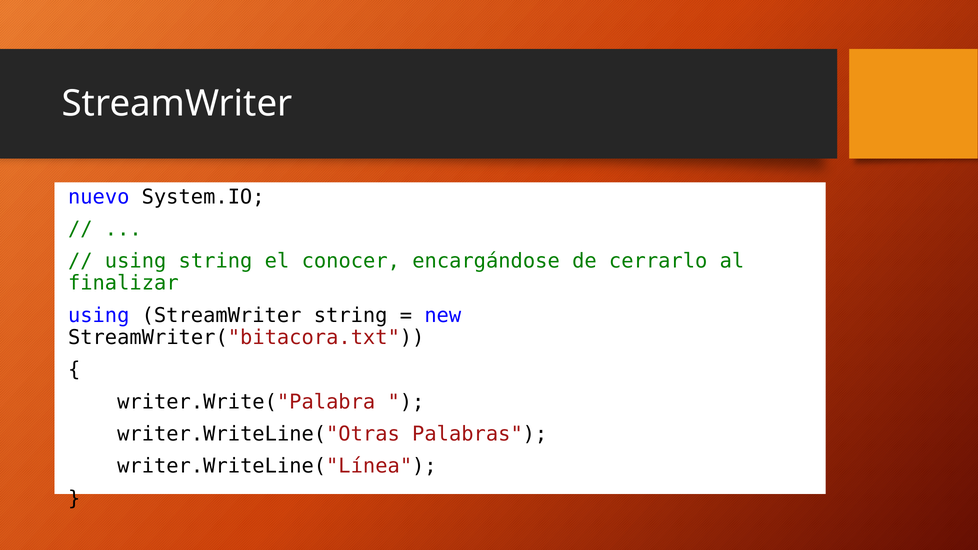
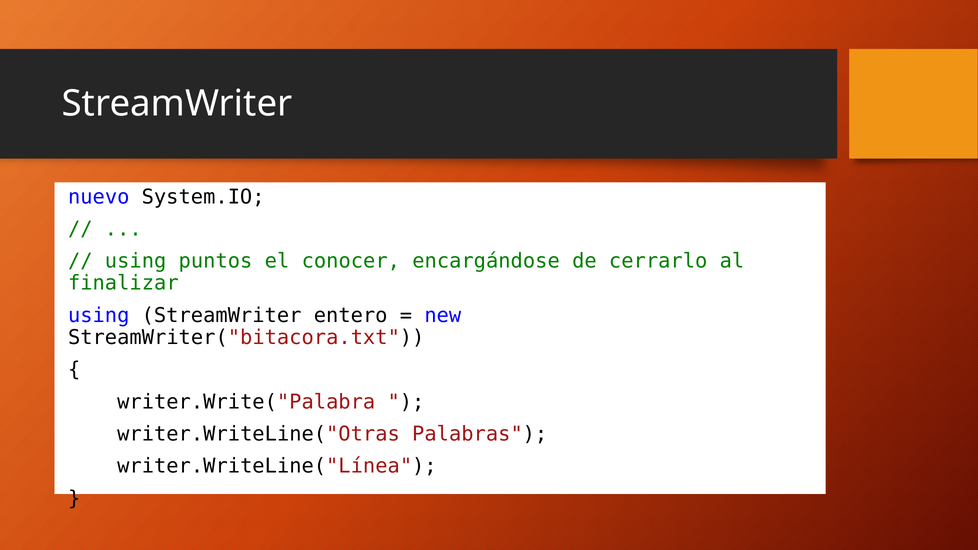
using string: string -> puntos
StreamWriter string: string -> entero
